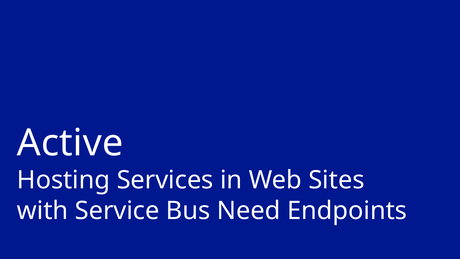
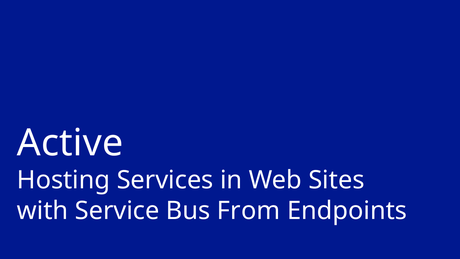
Need: Need -> From
